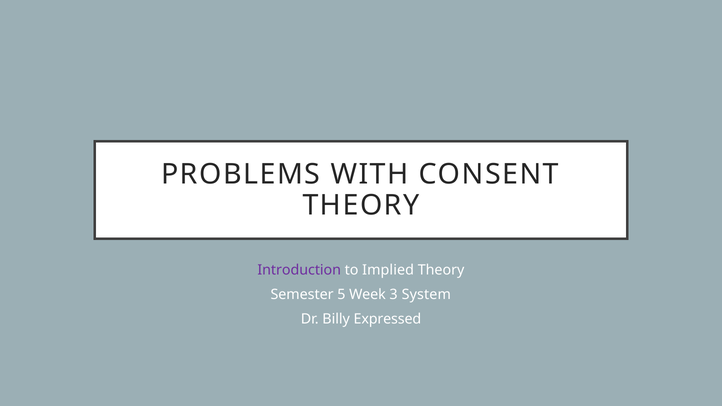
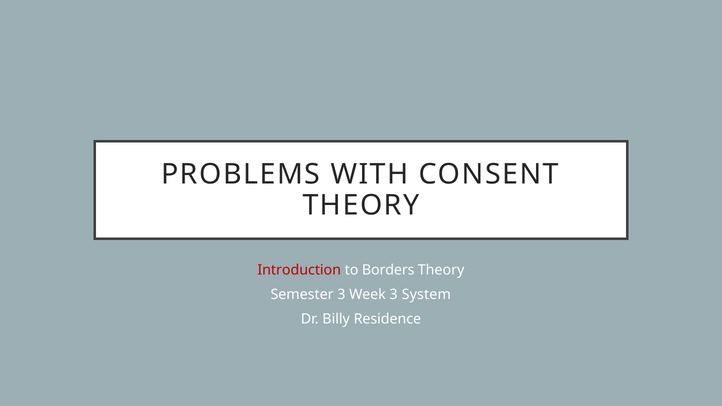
Introduction colour: purple -> red
Implied: Implied -> Borders
Semester 5: 5 -> 3
Expressed: Expressed -> Residence
